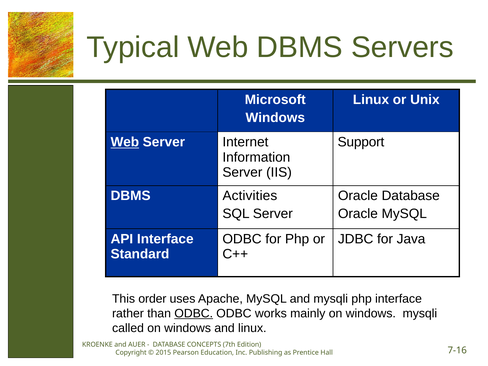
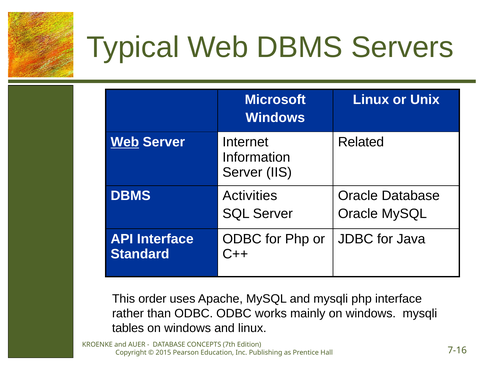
Support: Support -> Related
ODBC at (194, 313) underline: present -> none
called: called -> tables
